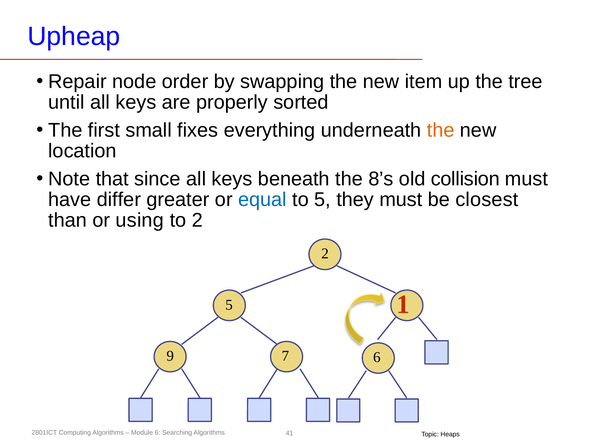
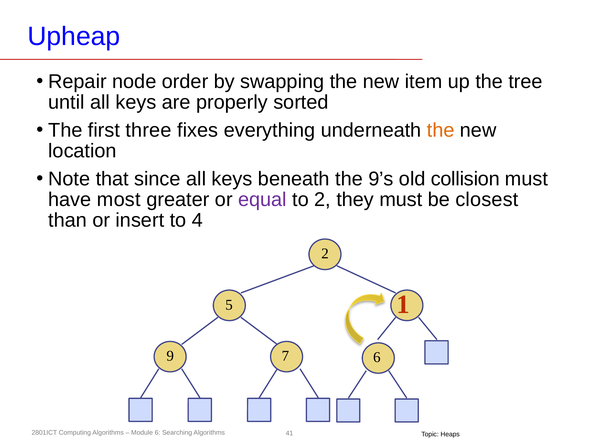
small: small -> three
8’s: 8’s -> 9’s
differ: differ -> most
equal colour: blue -> purple
to 5: 5 -> 2
using: using -> insert
to 2: 2 -> 4
